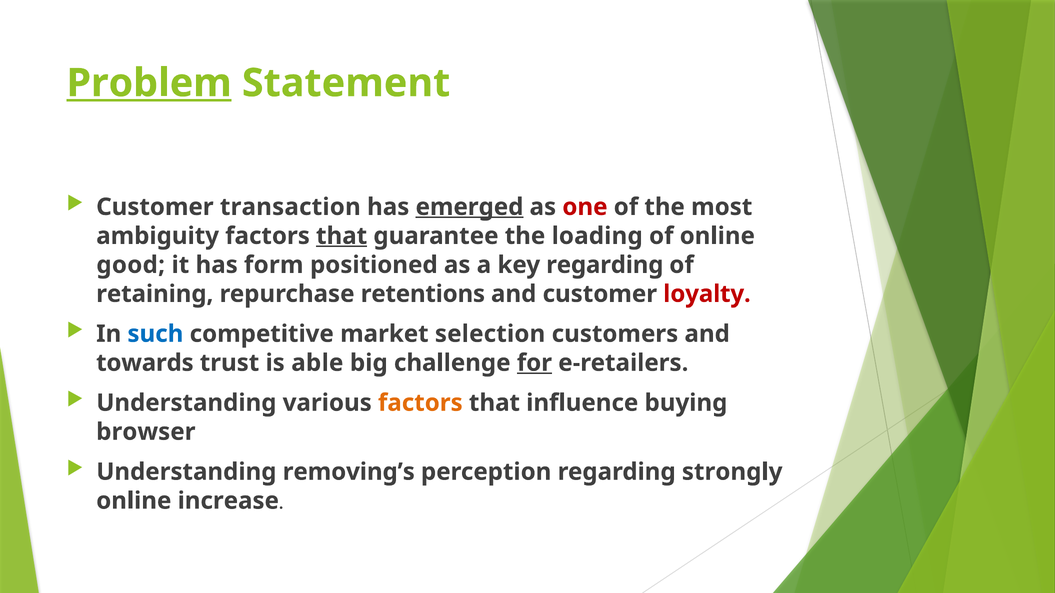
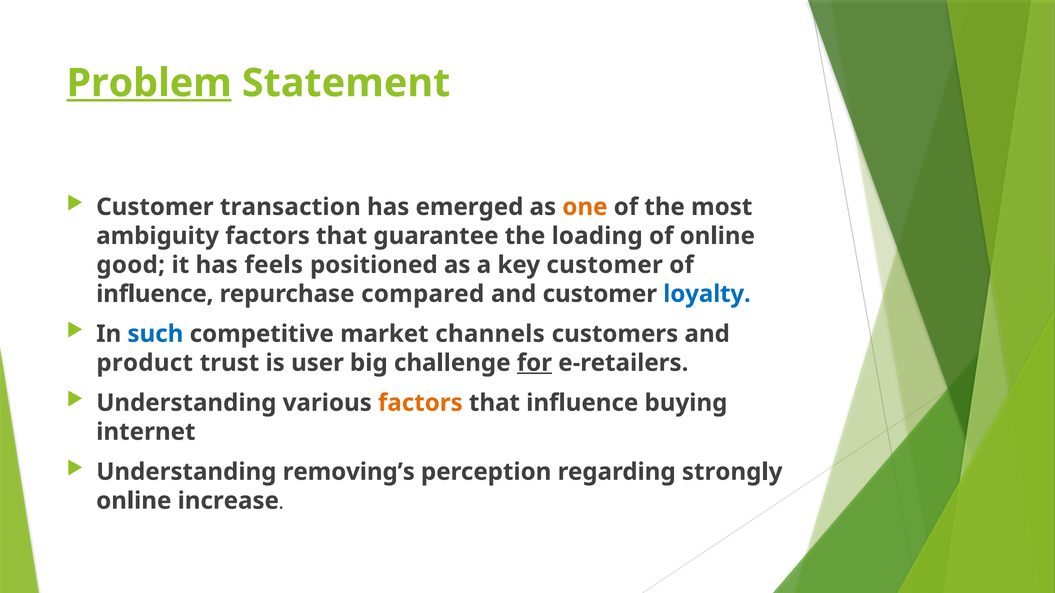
emerged underline: present -> none
one colour: red -> orange
that at (342, 236) underline: present -> none
form: form -> feels
key regarding: regarding -> customer
retaining at (155, 294): retaining -> influence
retentions: retentions -> compared
loyalty colour: red -> blue
selection: selection -> channels
towards: towards -> product
able: able -> user
browser: browser -> internet
